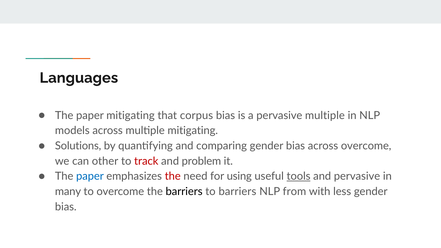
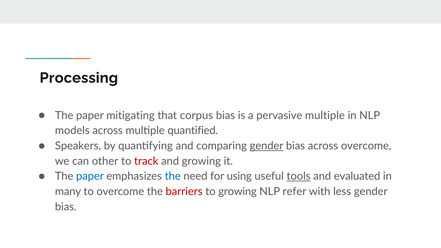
Languages: Languages -> Processing
multiple mitigating: mitigating -> quantified
Solutions: Solutions -> Speakers
gender at (267, 146) underline: none -> present
and problem: problem -> growing
the at (173, 176) colour: red -> blue
and pervasive: pervasive -> evaluated
barriers at (184, 192) colour: black -> red
to barriers: barriers -> growing
from: from -> refer
